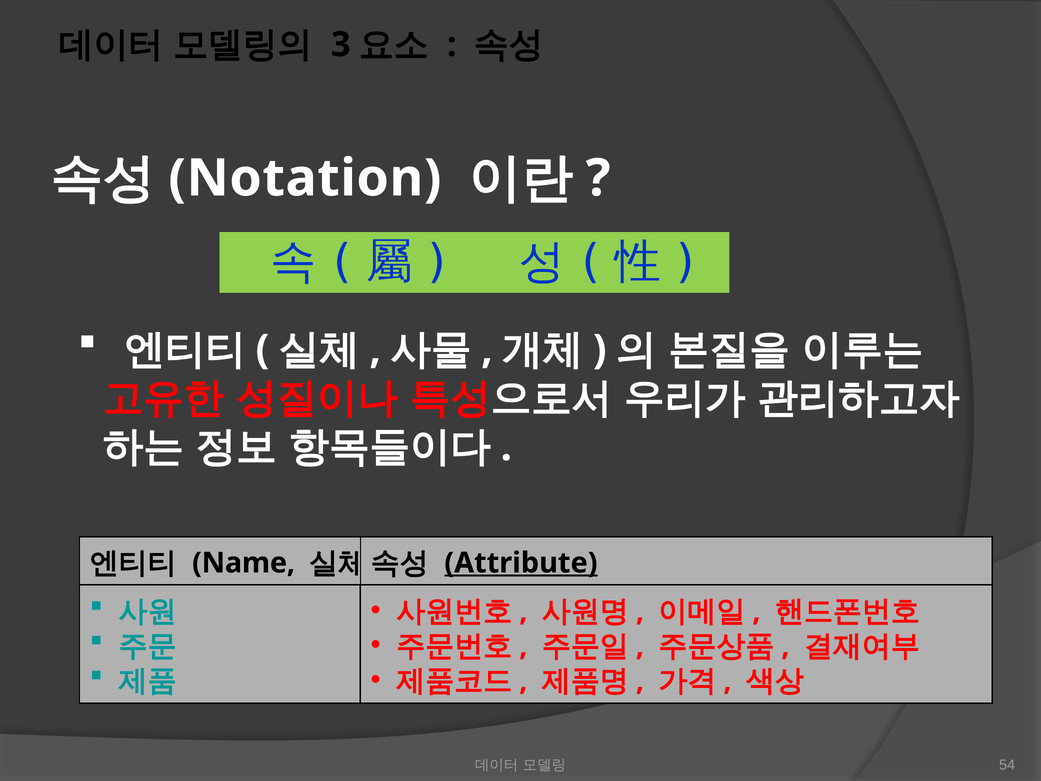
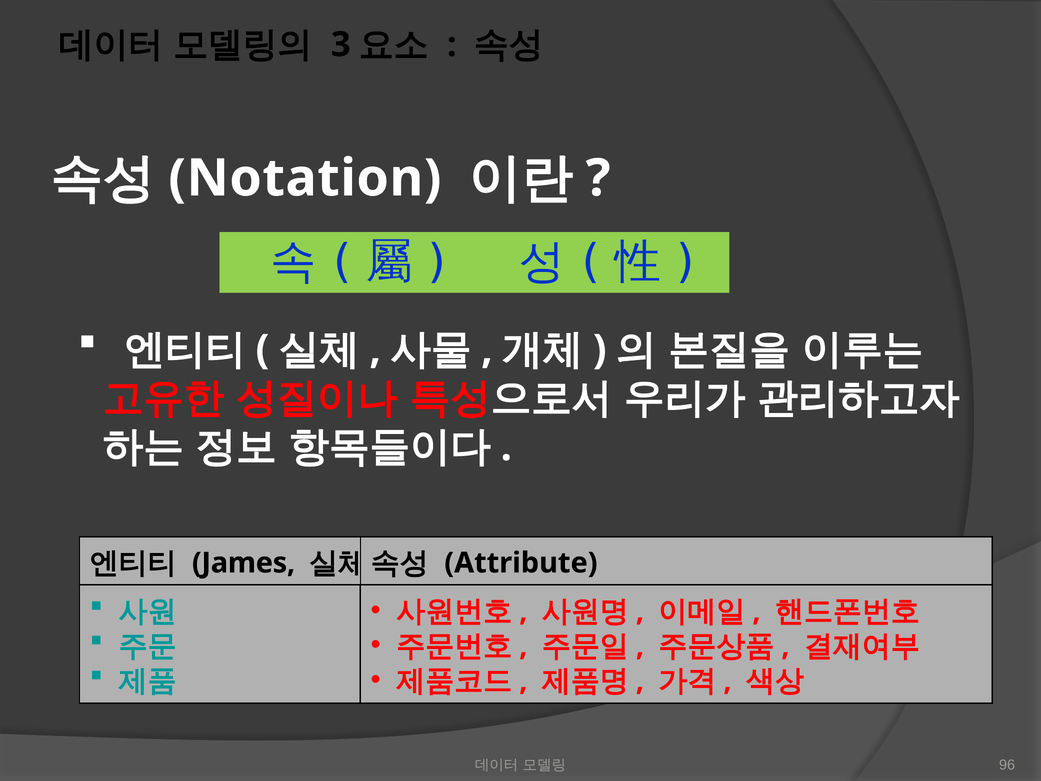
Name: Name -> James
Attribute underline: present -> none
54: 54 -> 96
